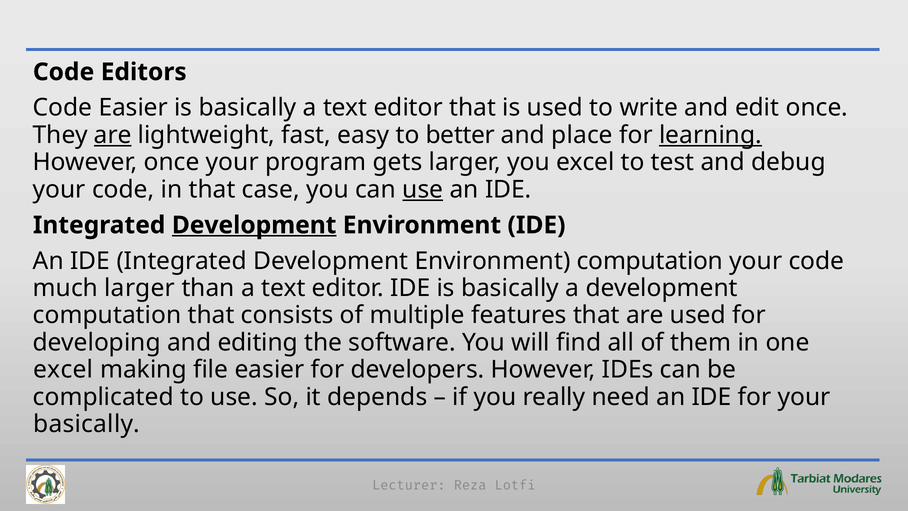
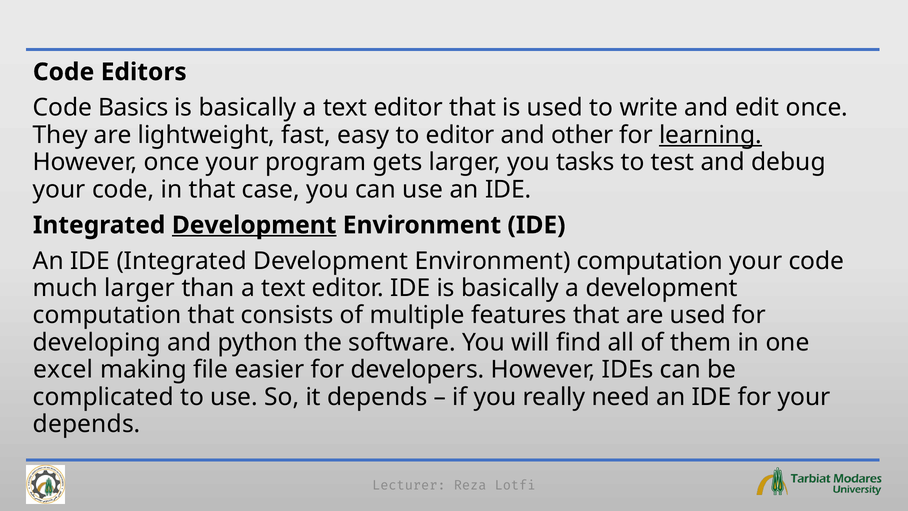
Code Easier: Easier -> Basics
are at (113, 135) underline: present -> none
to better: better -> editor
place: place -> other
you excel: excel -> tasks
use at (423, 189) underline: present -> none
editing: editing -> python
basically at (87, 424): basically -> depends
